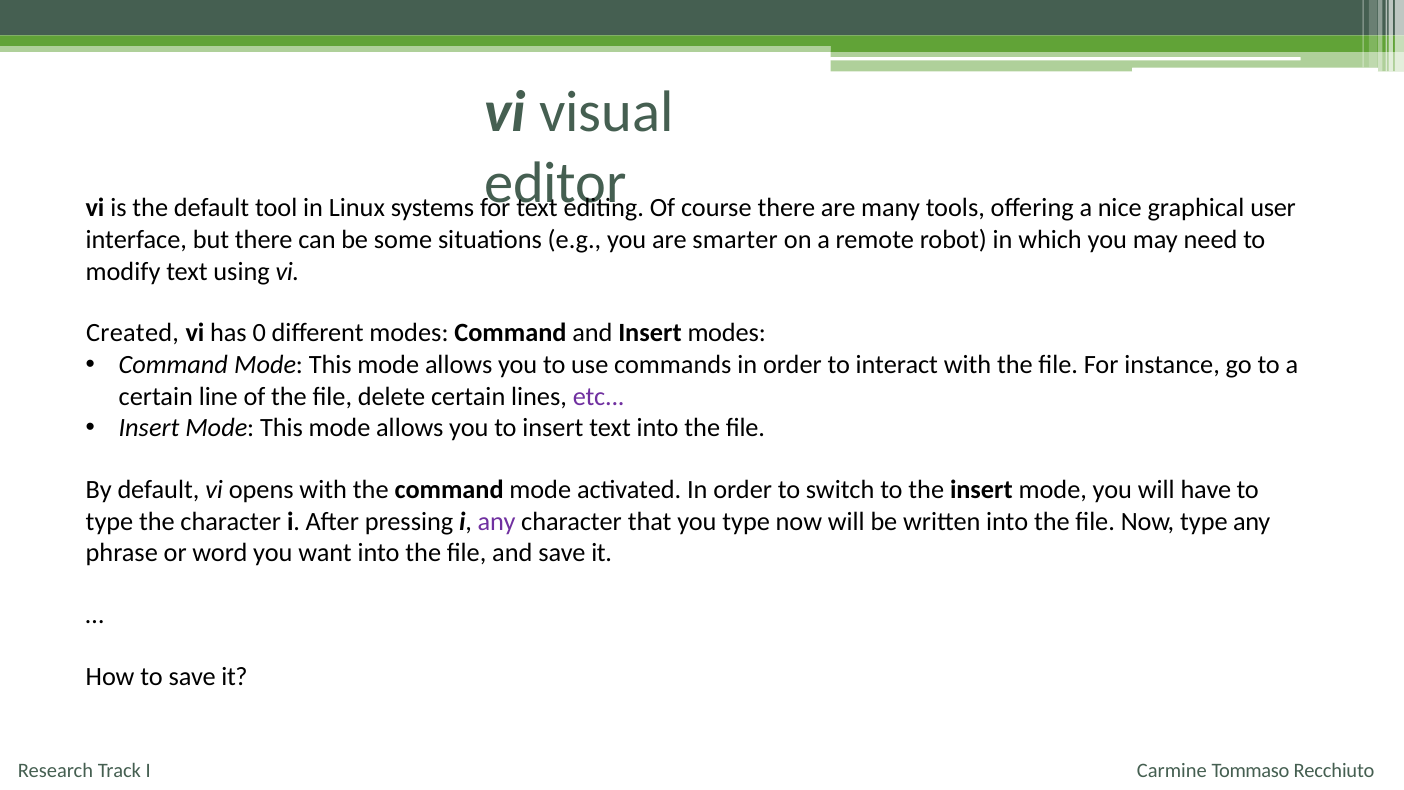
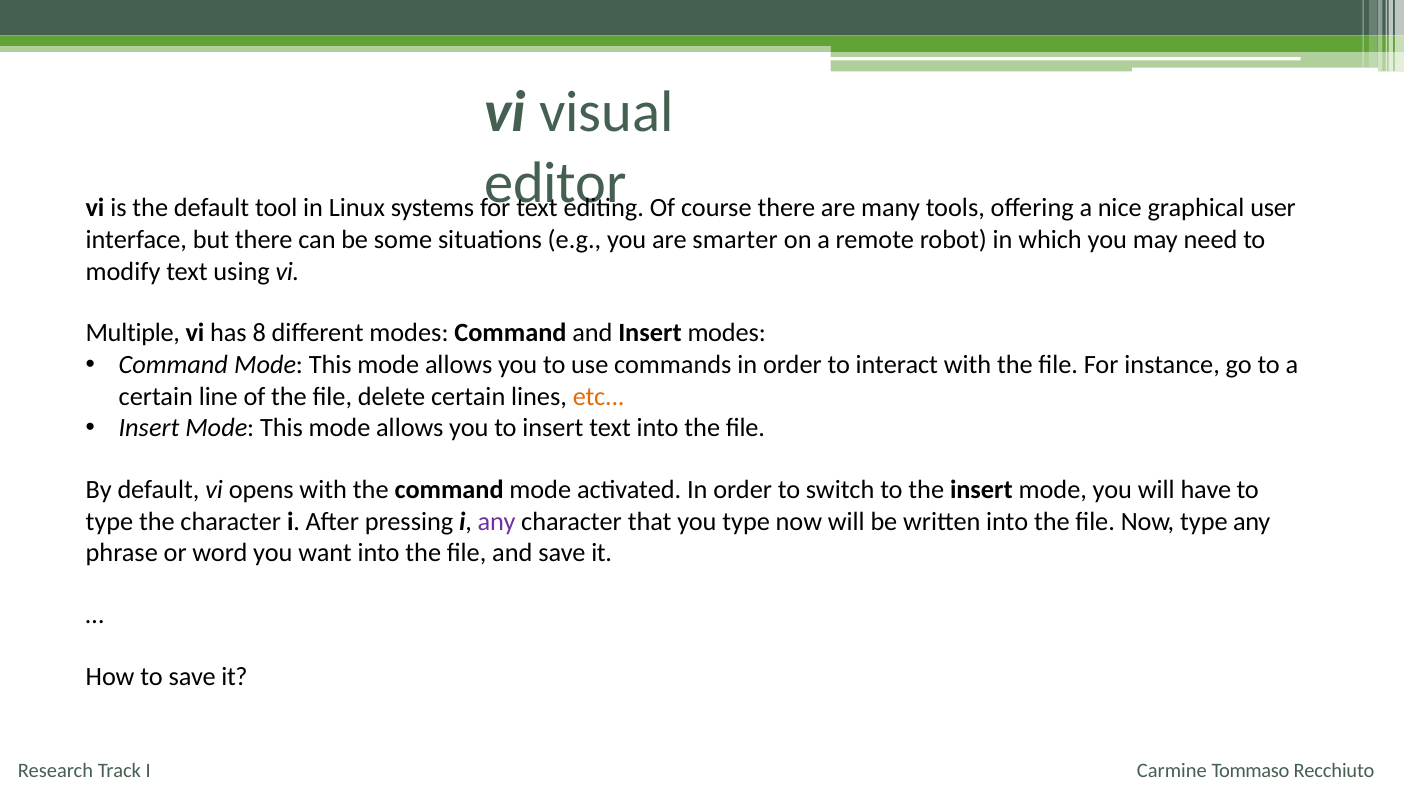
Created: Created -> Multiple
0: 0 -> 8
etc colour: purple -> orange
